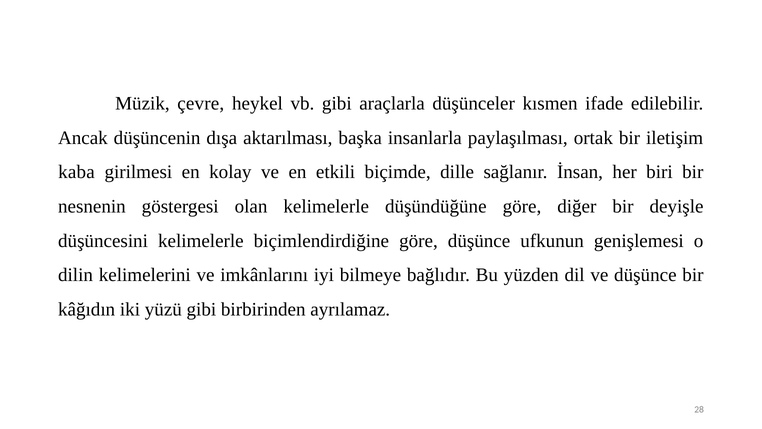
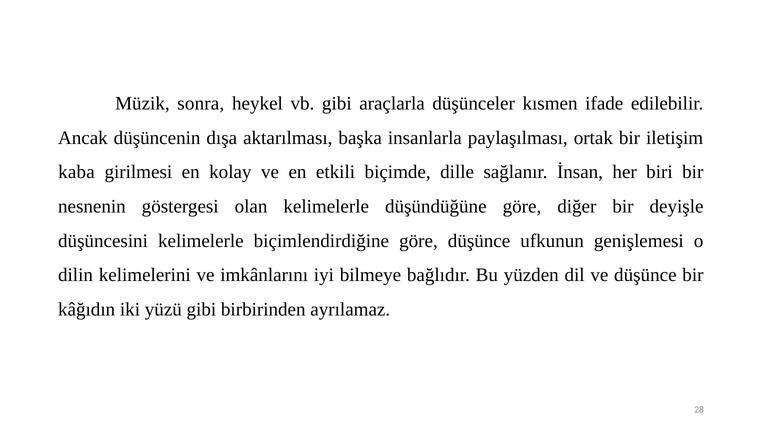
çevre: çevre -> sonra
